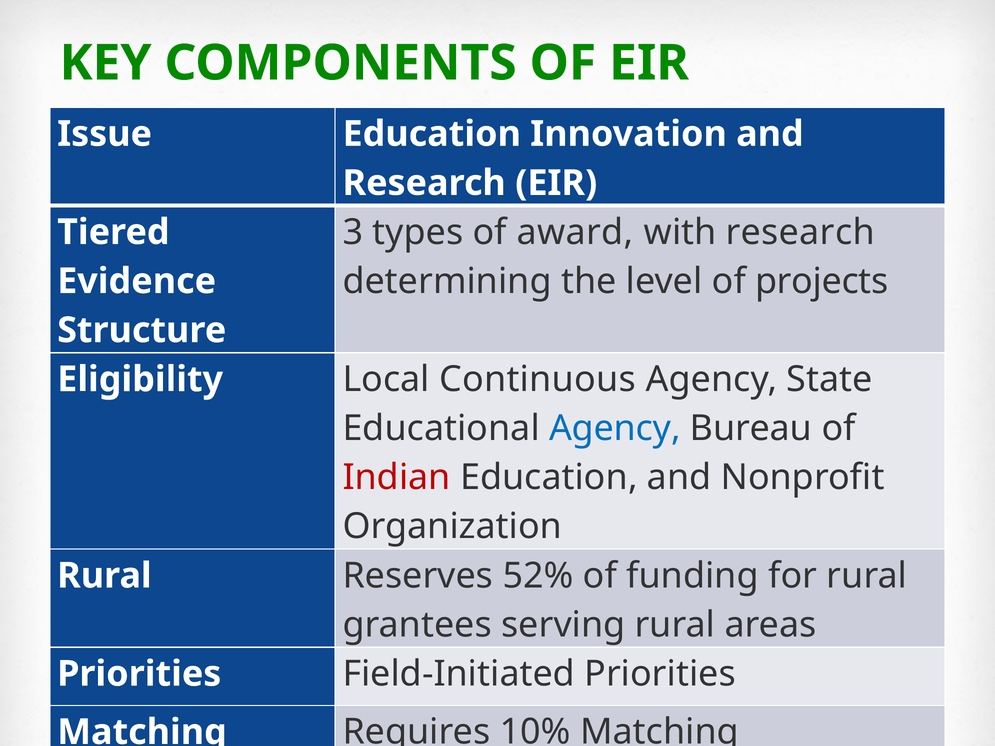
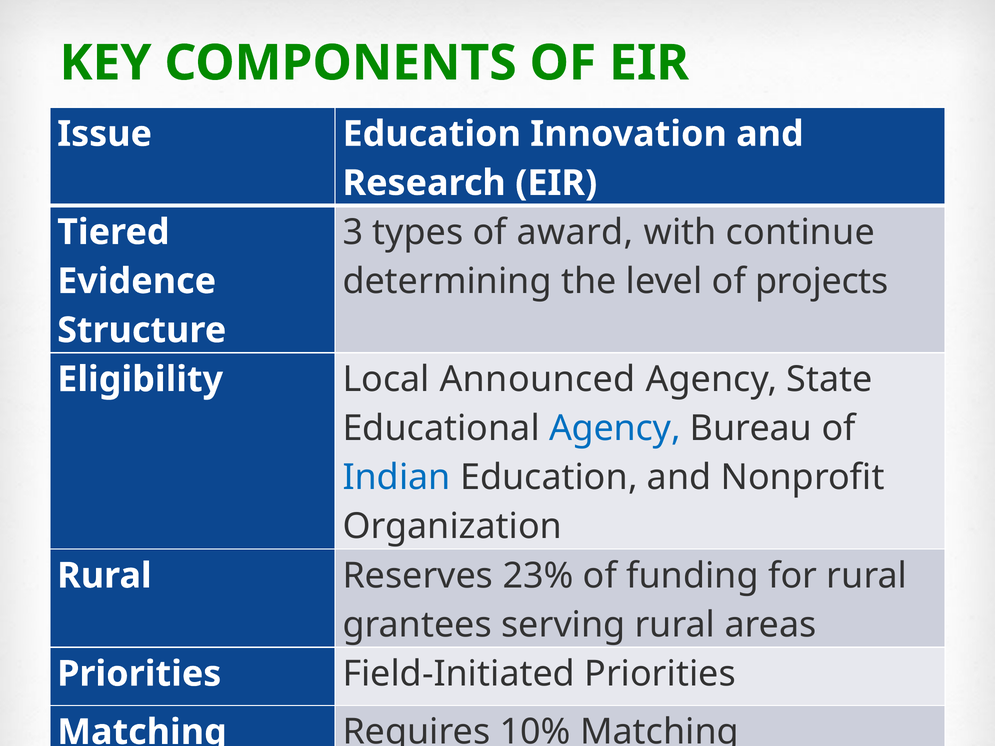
with research: research -> continue
Continuous: Continuous -> Announced
Indian colour: red -> blue
52%: 52% -> 23%
